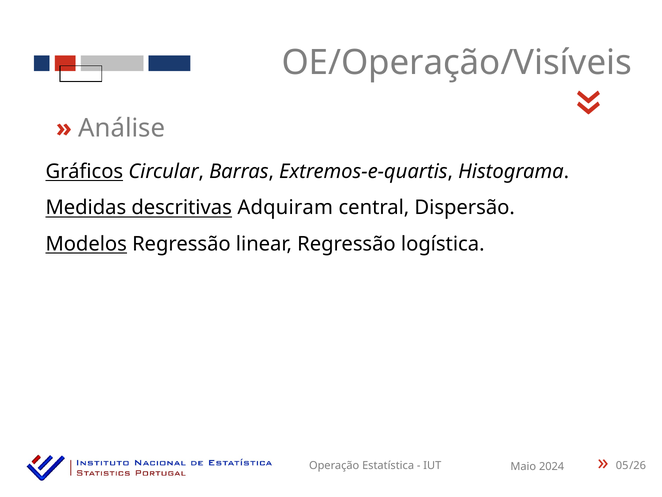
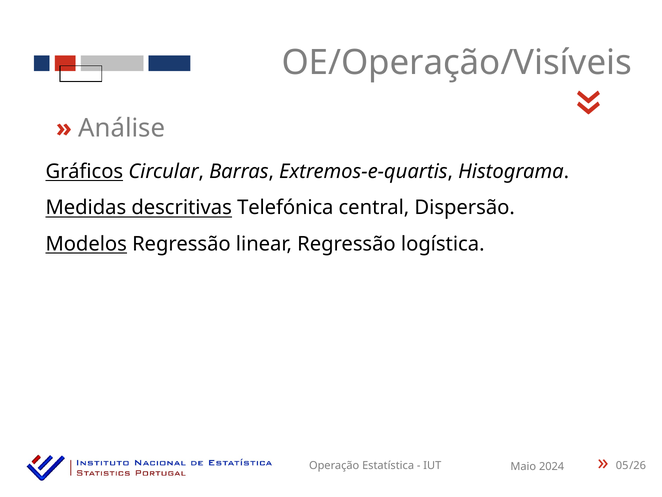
Adquiram: Adquiram -> Telefónica
